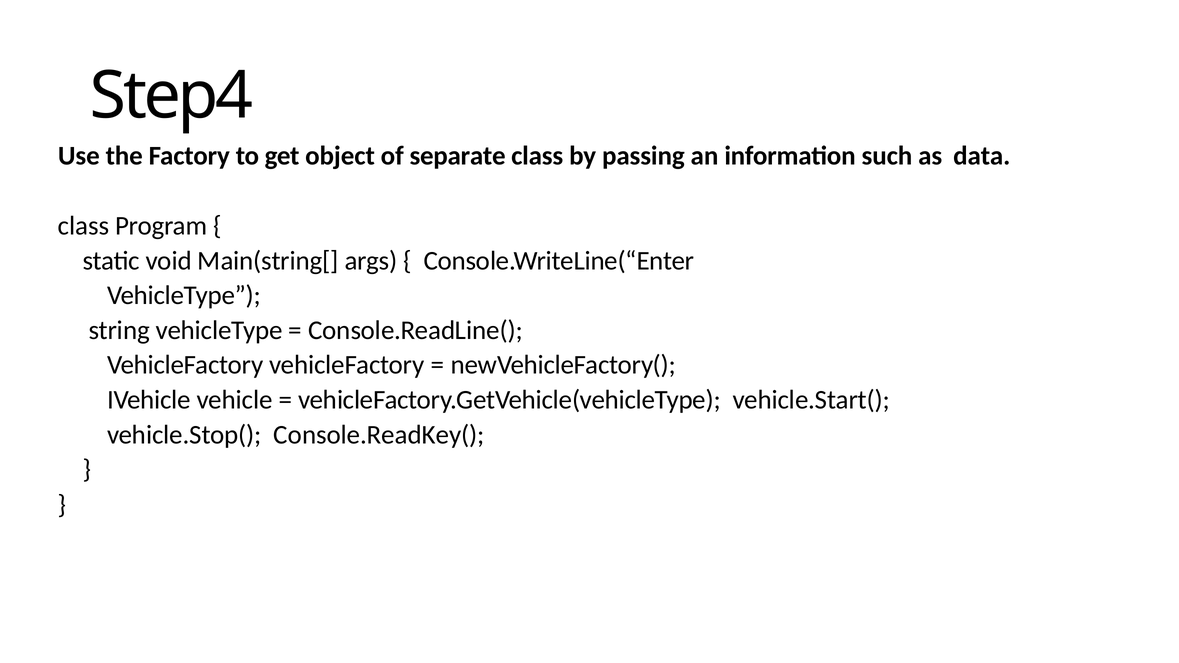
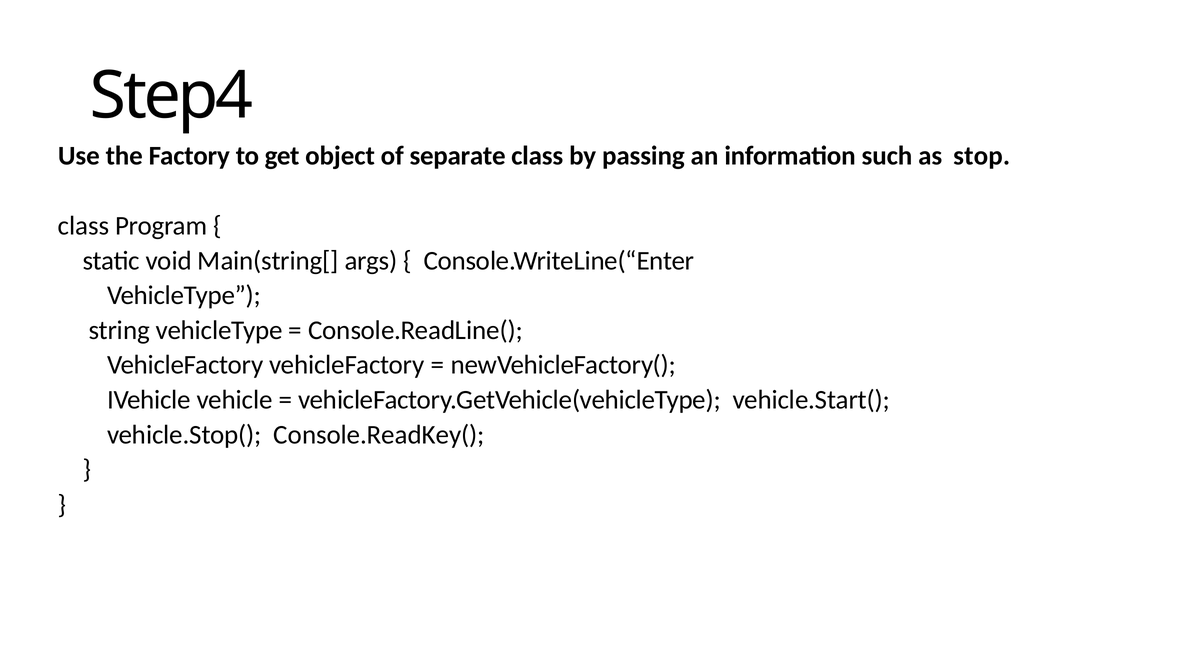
data: data -> stop
